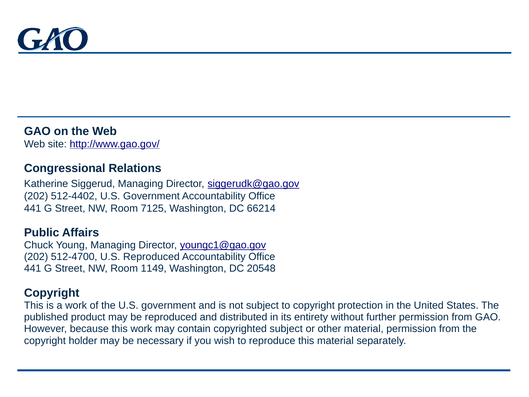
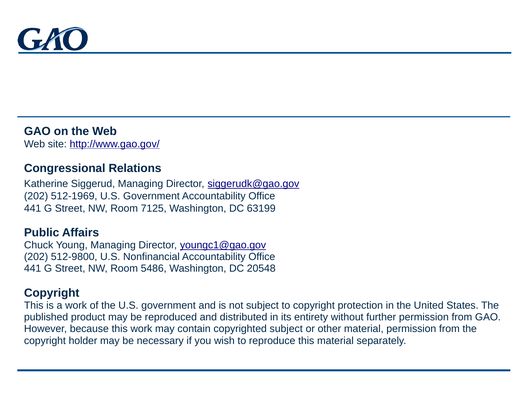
512-4402: 512-4402 -> 512-1969
66214: 66214 -> 63199
512-4700: 512-4700 -> 512-9800
U.S Reproduced: Reproduced -> Nonfinancial
1149: 1149 -> 5486
